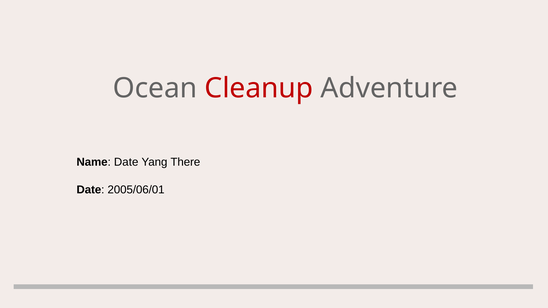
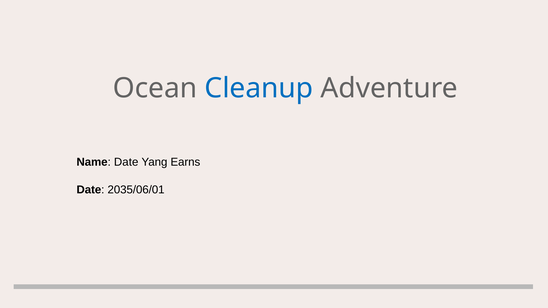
Cleanup colour: red -> blue
There: There -> Earns
2005/06/01: 2005/06/01 -> 2035/06/01
